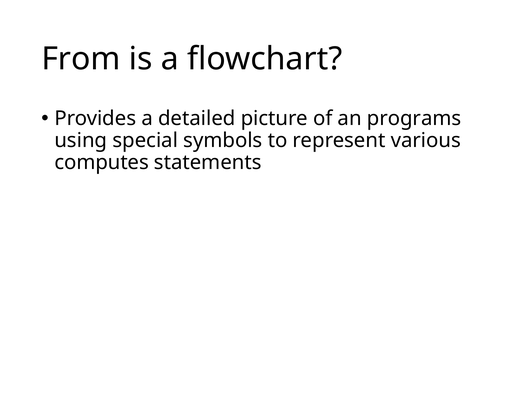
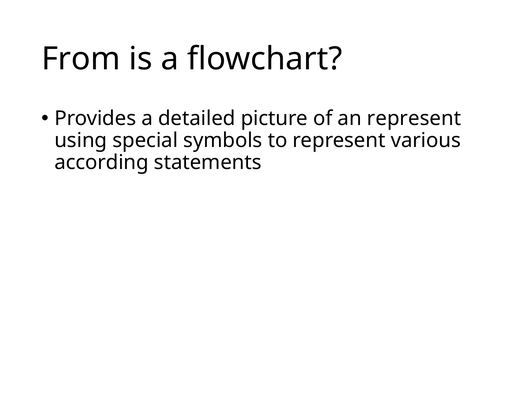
an programs: programs -> represent
computes: computes -> according
